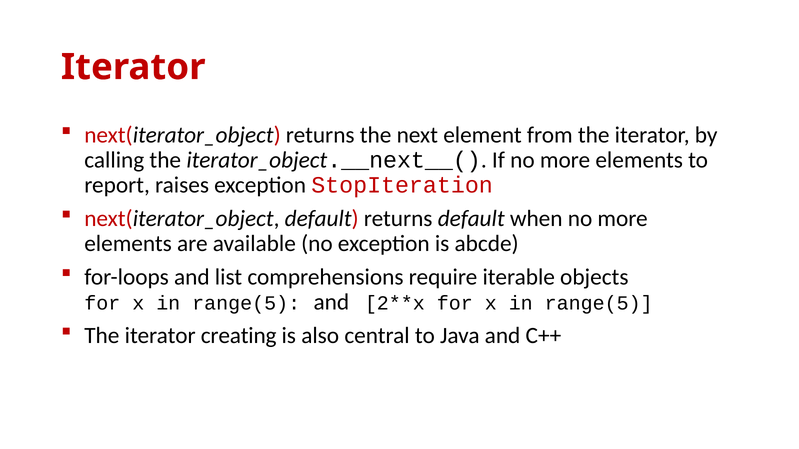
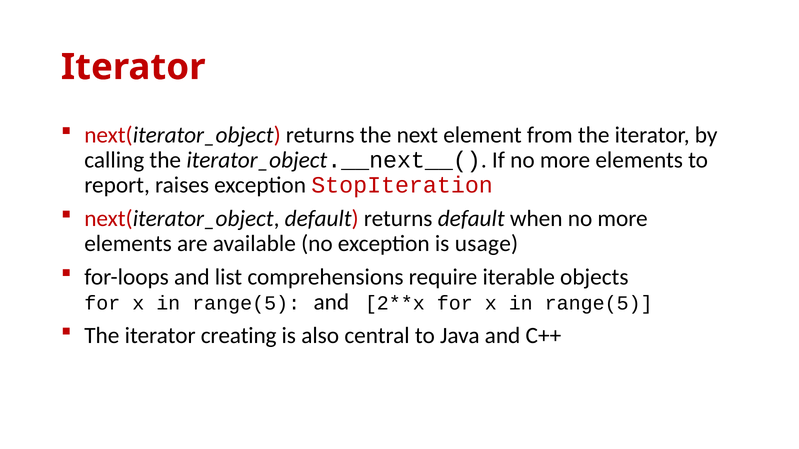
abcde: abcde -> usage
